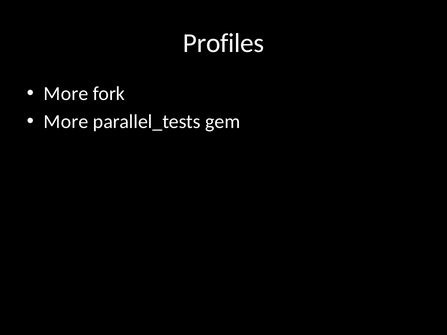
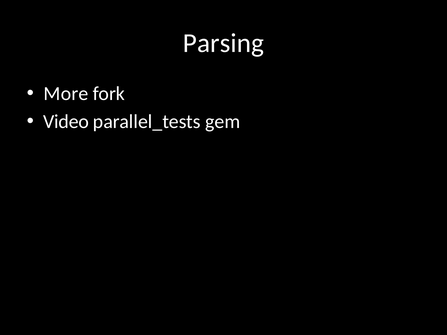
Profiles: Profiles -> Parsing
More at (66, 122): More -> Video
